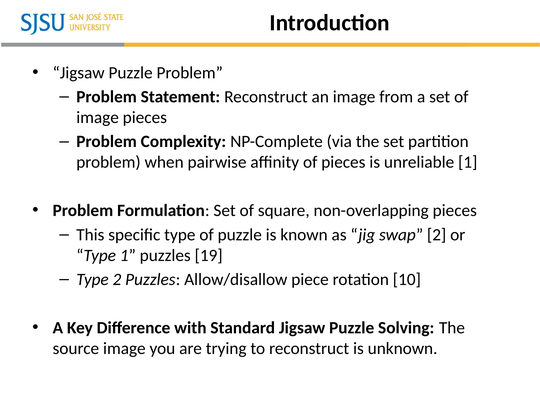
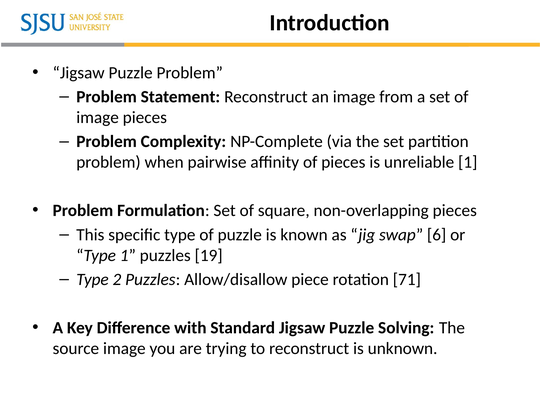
swap 2: 2 -> 6
10: 10 -> 71
